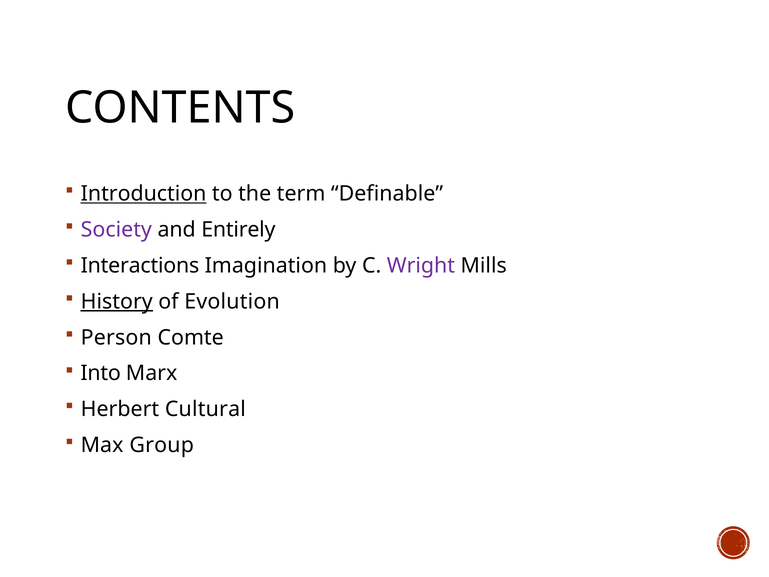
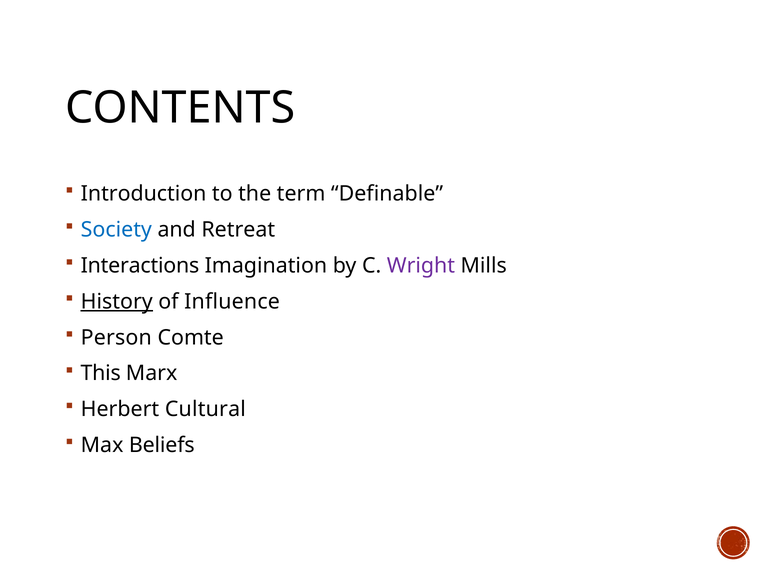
Introduction underline: present -> none
Society colour: purple -> blue
Entirely: Entirely -> Retreat
Evolution: Evolution -> Influence
Into: Into -> This
Group: Group -> Beliefs
